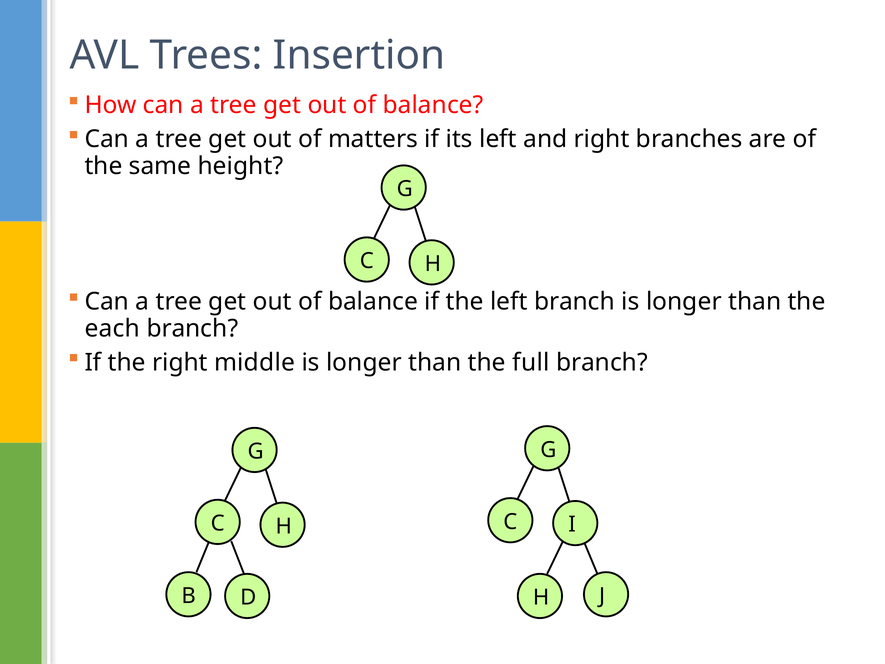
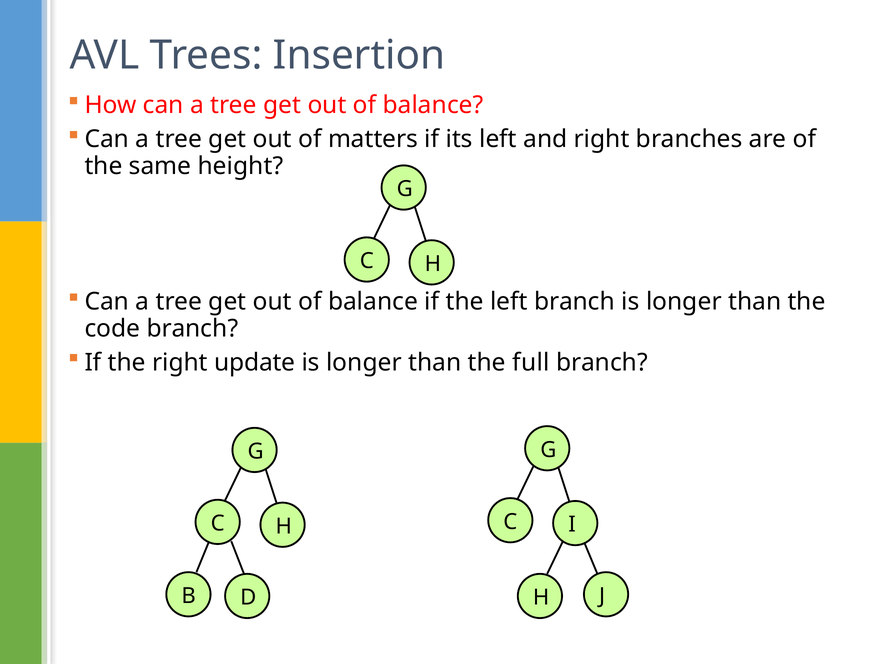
each: each -> code
middle: middle -> update
